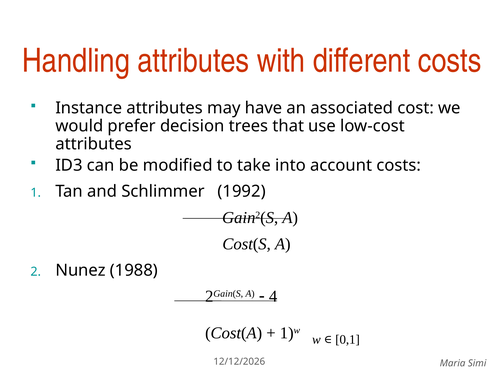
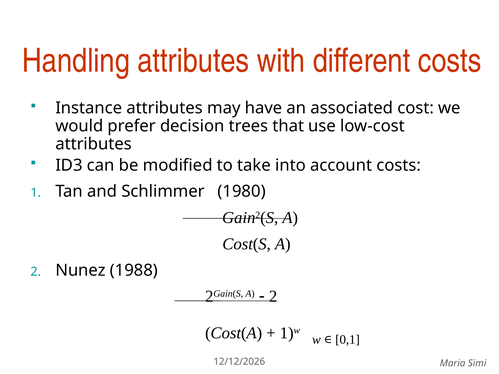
1992: 1992 -> 1980
4 at (273, 297): 4 -> 2
